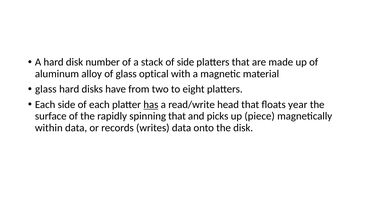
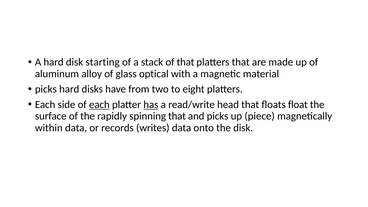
number: number -> starting
of side: side -> that
glass at (46, 89): glass -> picks
each at (99, 105) underline: none -> present
year: year -> float
